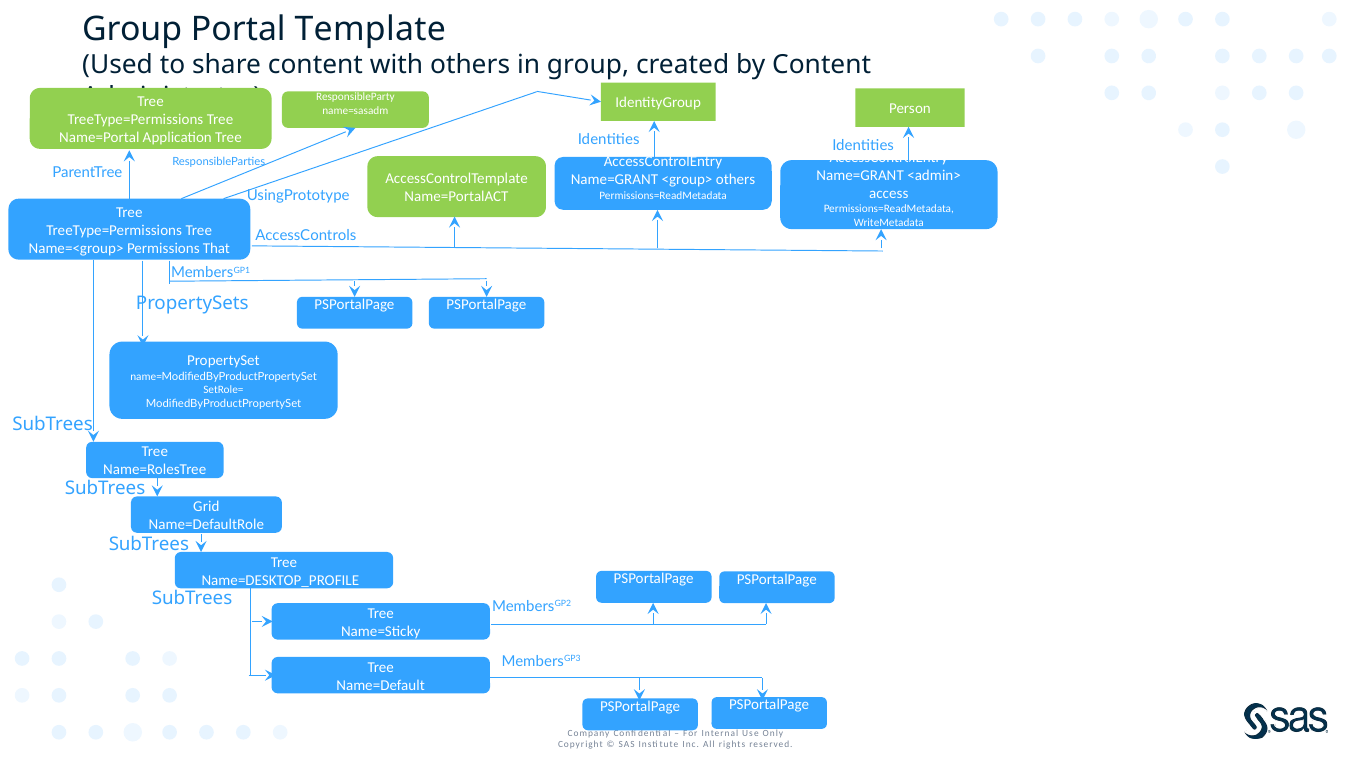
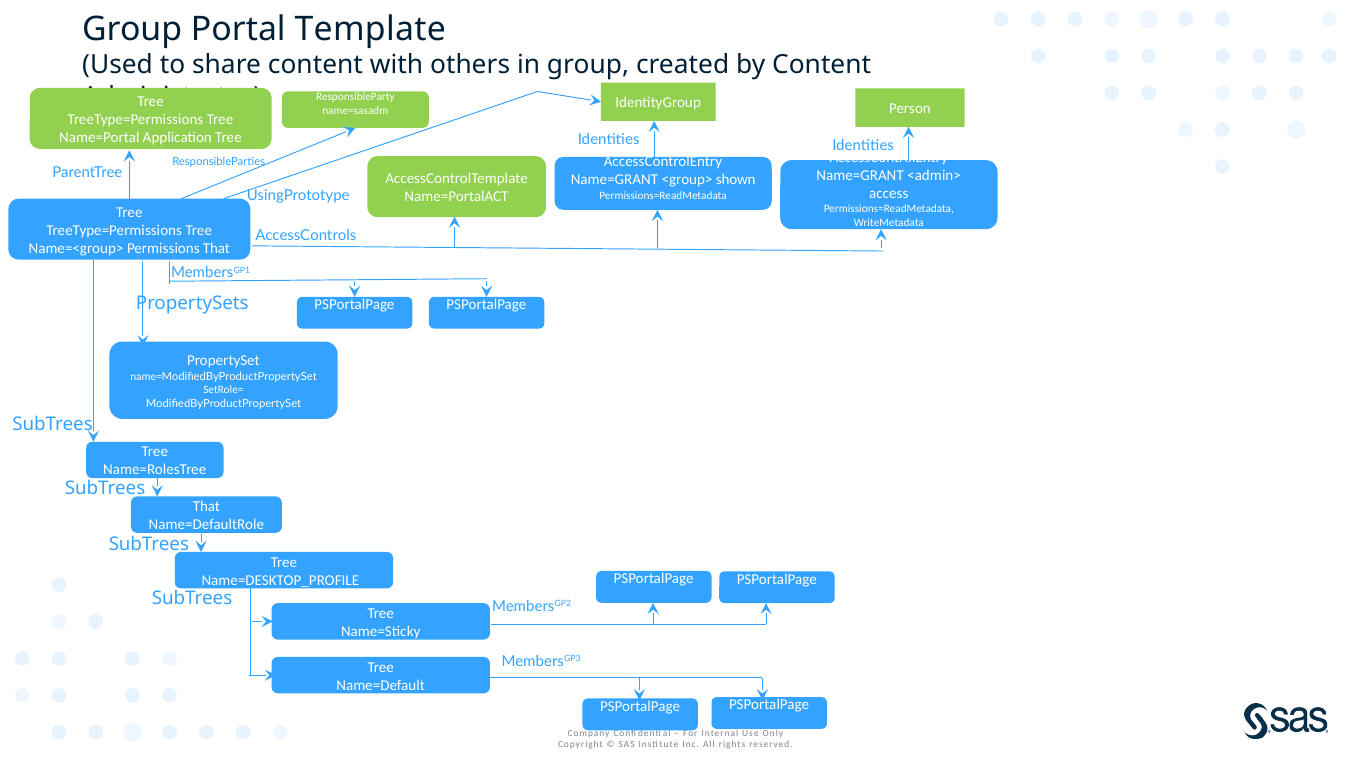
<group> others: others -> shown
Grid at (206, 507): Grid -> That
